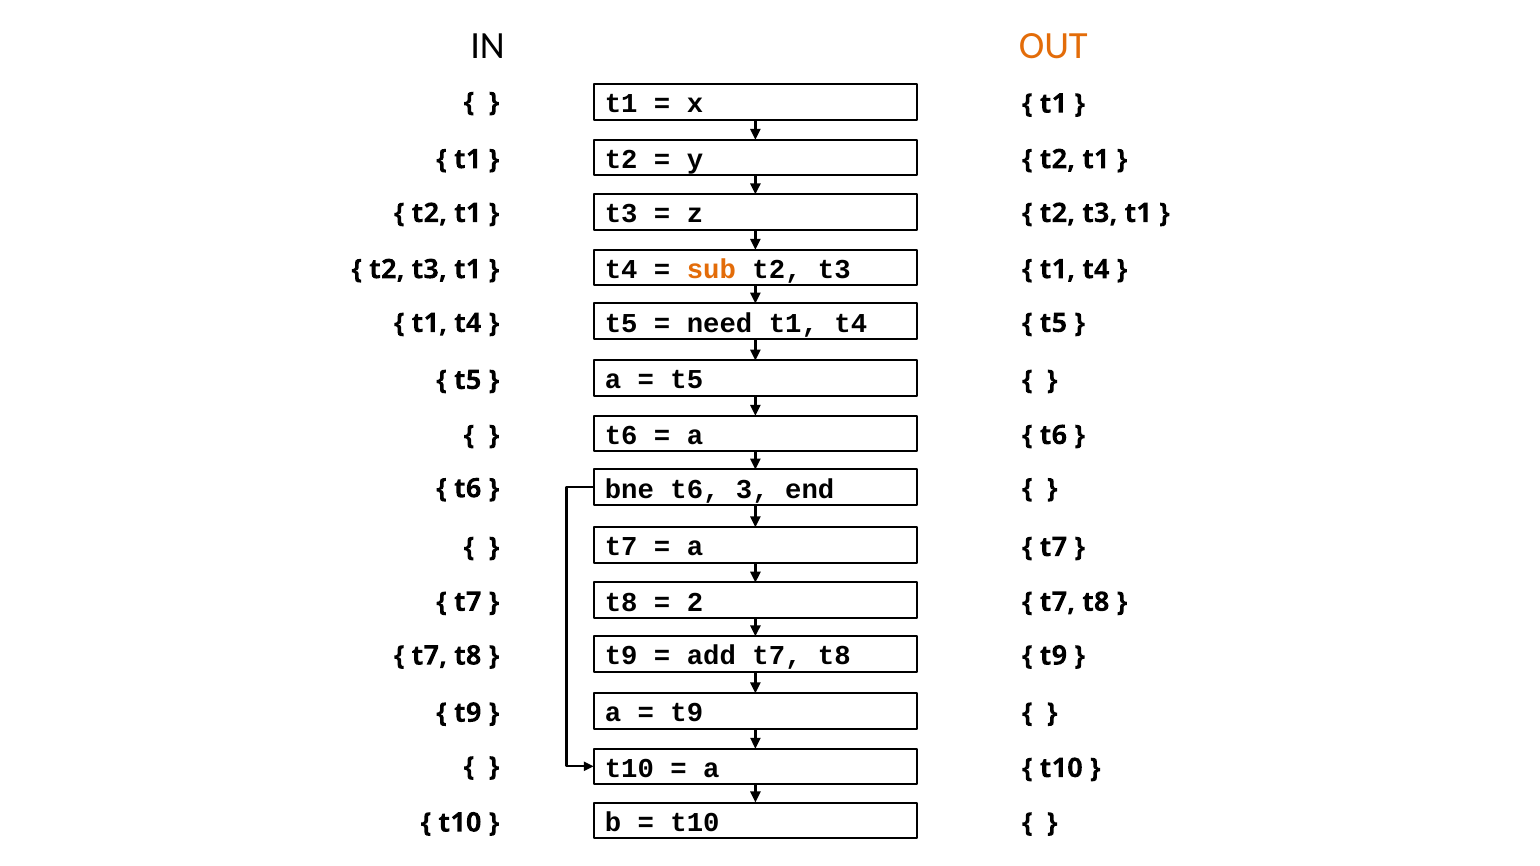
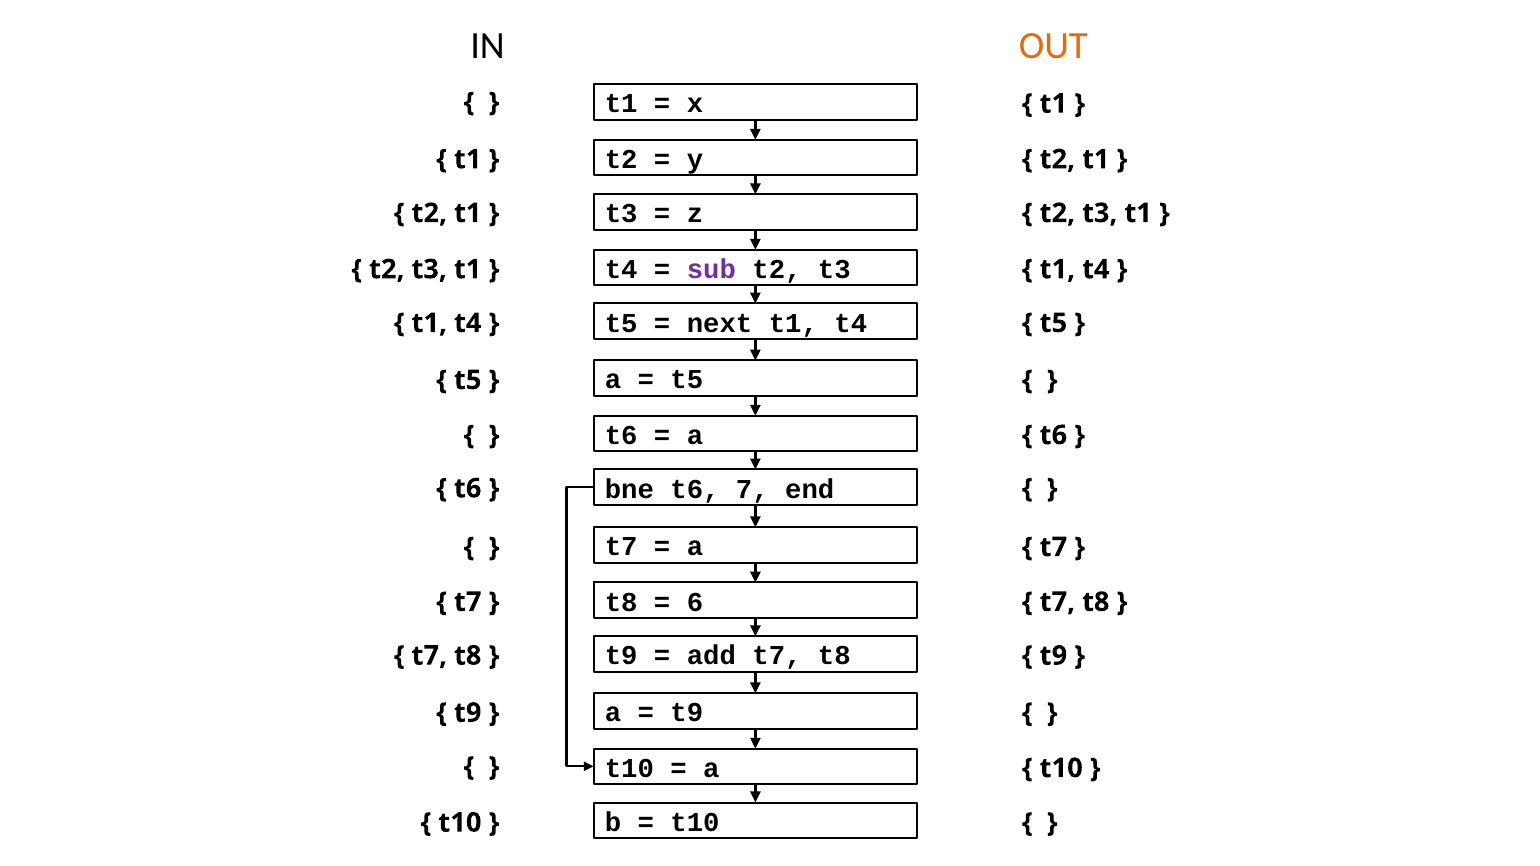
sub colour: orange -> purple
need: need -> next
3: 3 -> 7
2: 2 -> 6
